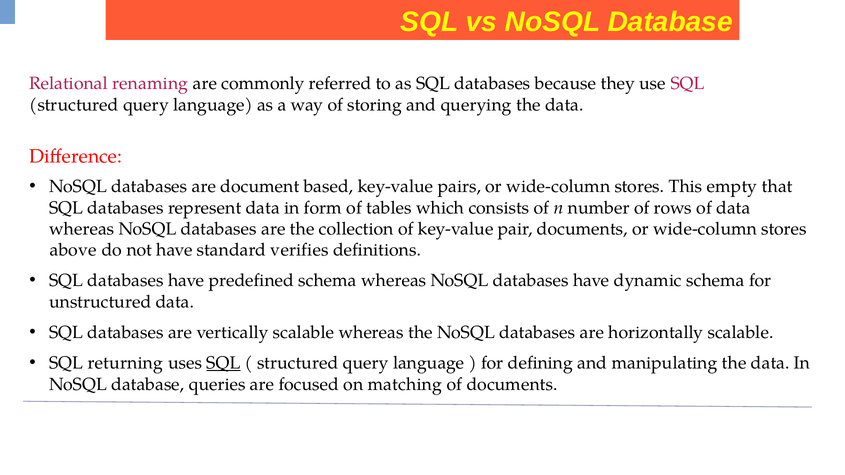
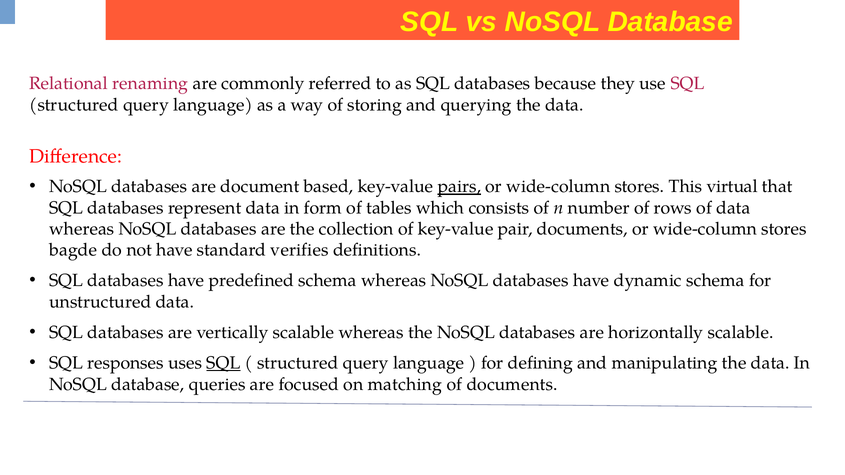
pairs underline: none -> present
empty: empty -> virtual
above: above -> bagde
returning: returning -> responses
